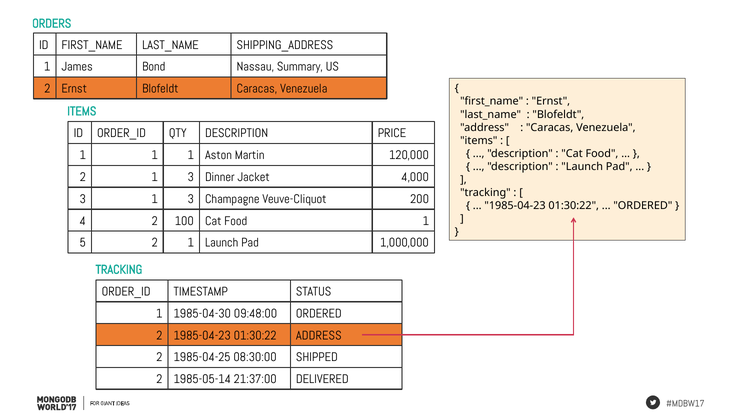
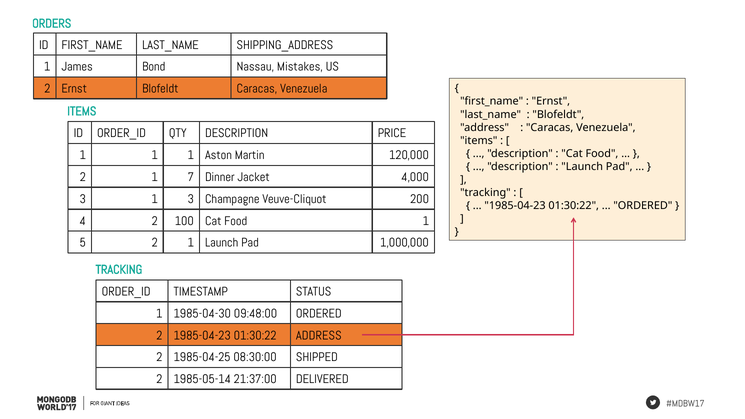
Summary: Summary -> Mistakes
2 1 3: 3 -> 7
